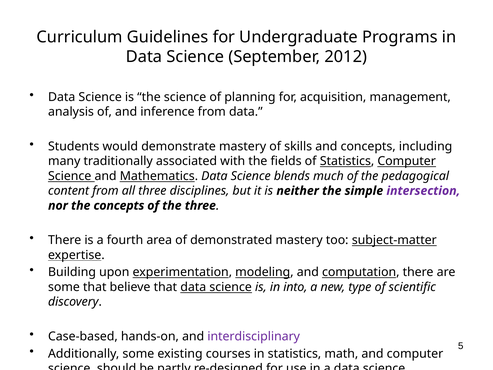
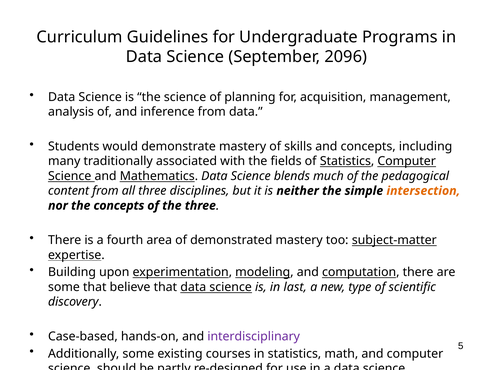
2012: 2012 -> 2096
intersection colour: purple -> orange
into: into -> last
